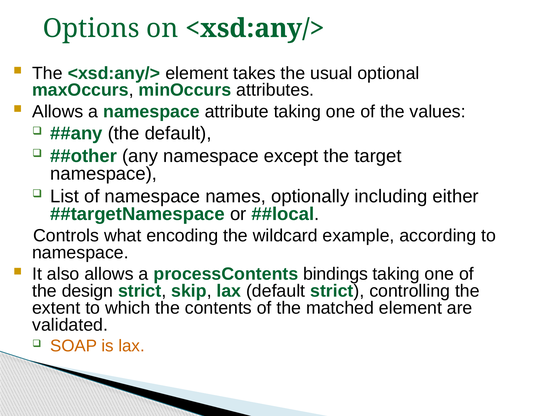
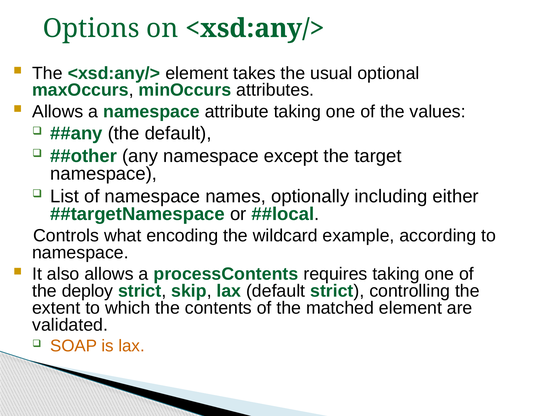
bindings: bindings -> requires
design: design -> deploy
